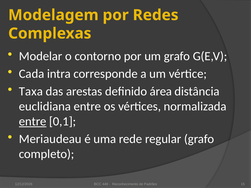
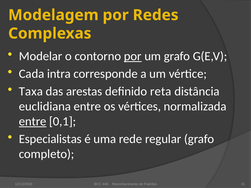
por at (133, 56) underline: none -> present
área: área -> reta
Meriaudeau: Meriaudeau -> Especialistas
